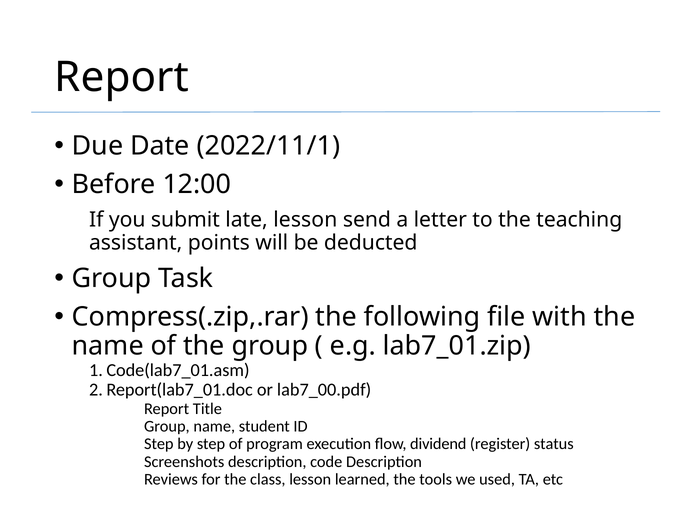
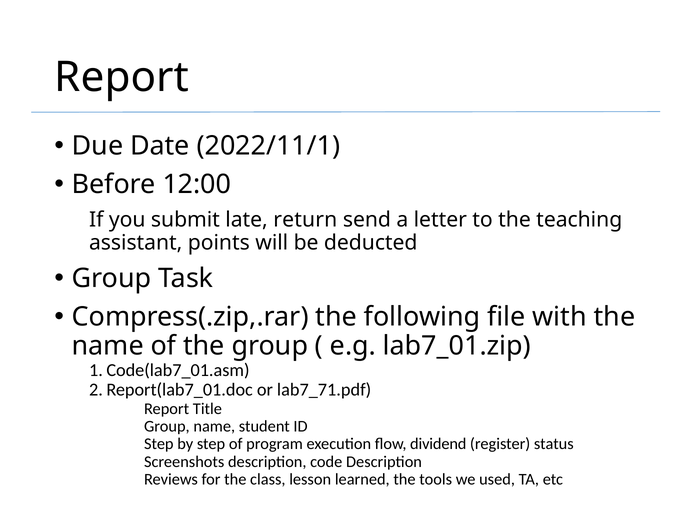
late lesson: lesson -> return
lab7_00.pdf: lab7_00.pdf -> lab7_71.pdf
